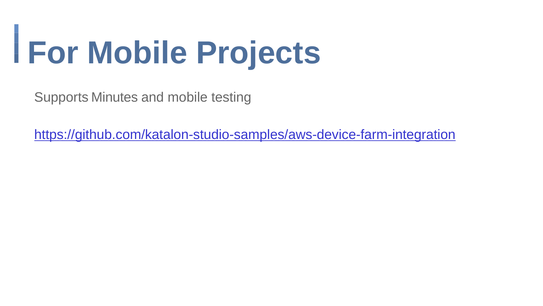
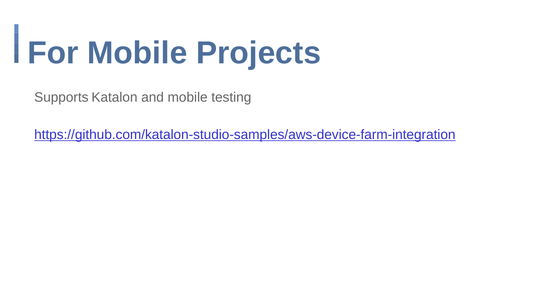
Minutes: Minutes -> Katalon
